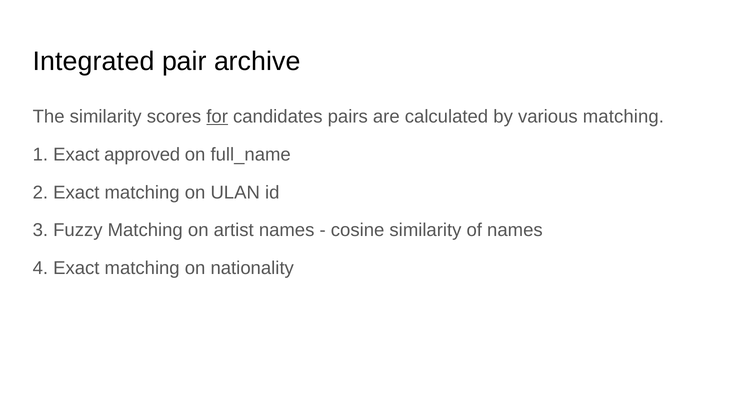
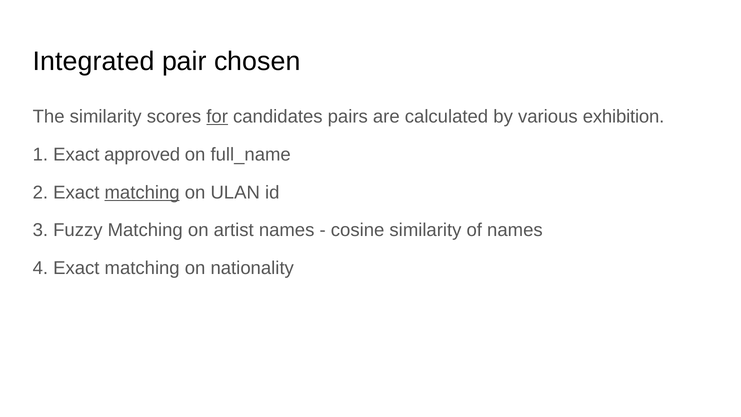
archive: archive -> chosen
various matching: matching -> exhibition
matching at (142, 192) underline: none -> present
